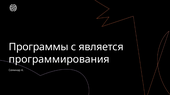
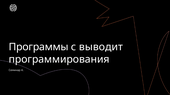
является: является -> выводит
